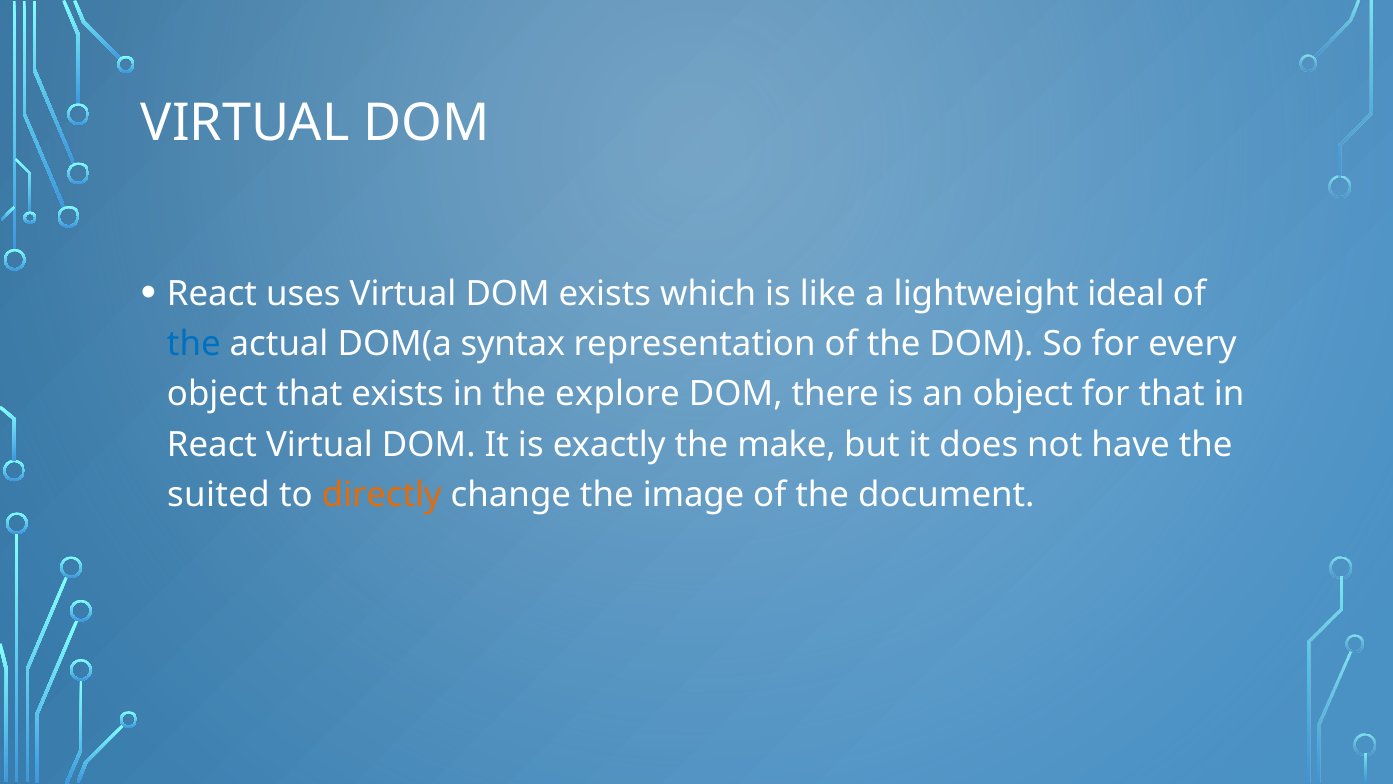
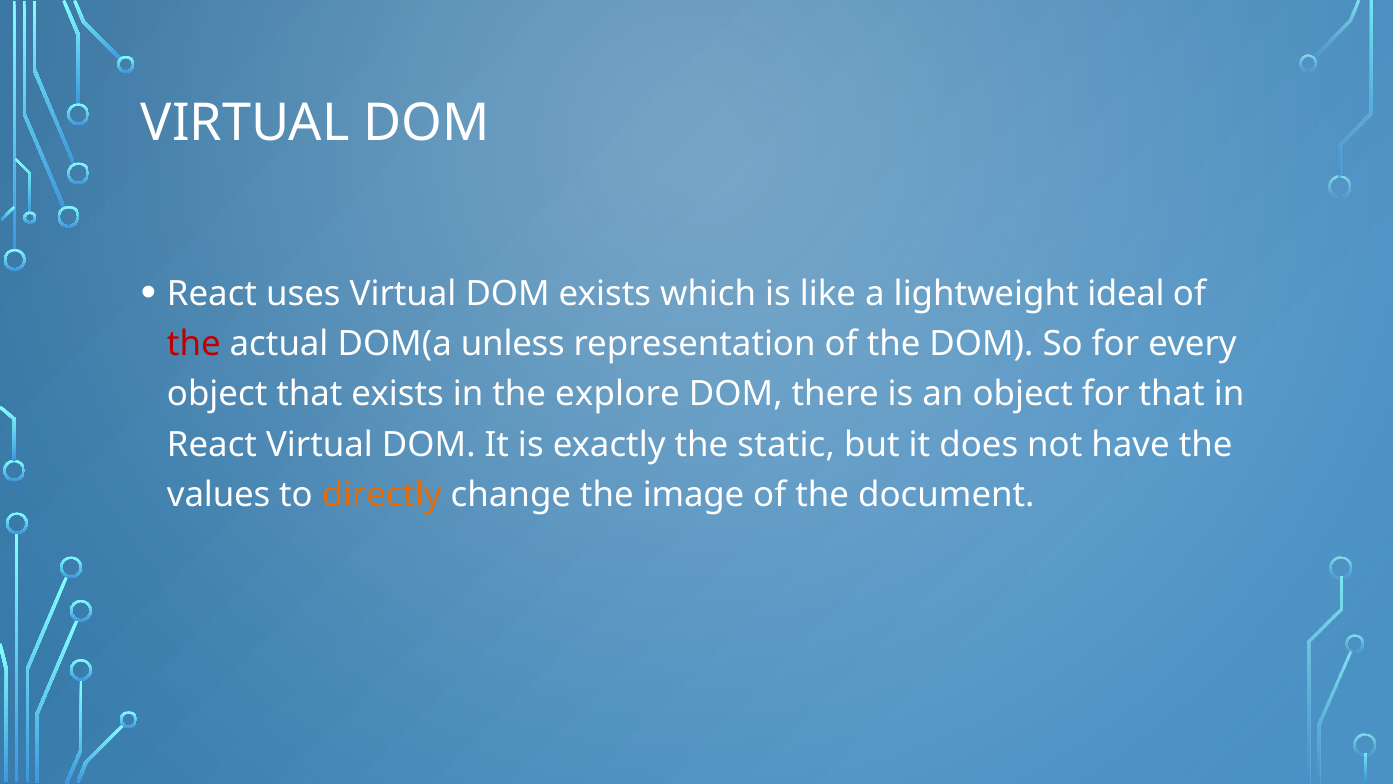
the at (194, 344) colour: blue -> red
syntax: syntax -> unless
make: make -> static
suited: suited -> values
